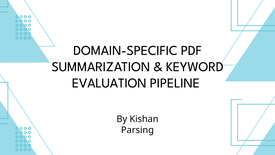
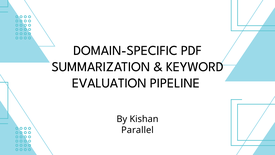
Parsing: Parsing -> Parallel
